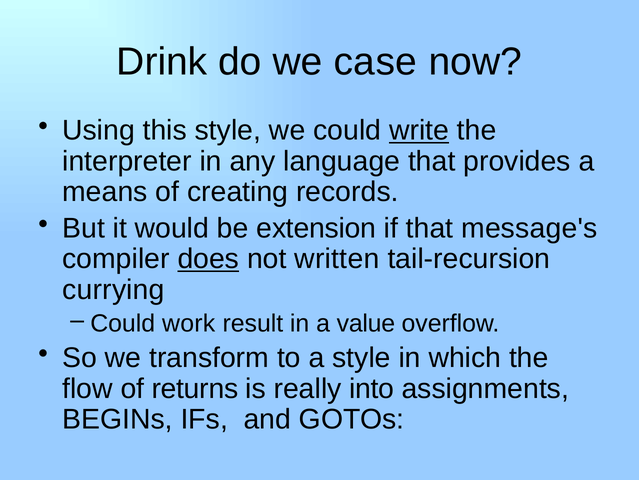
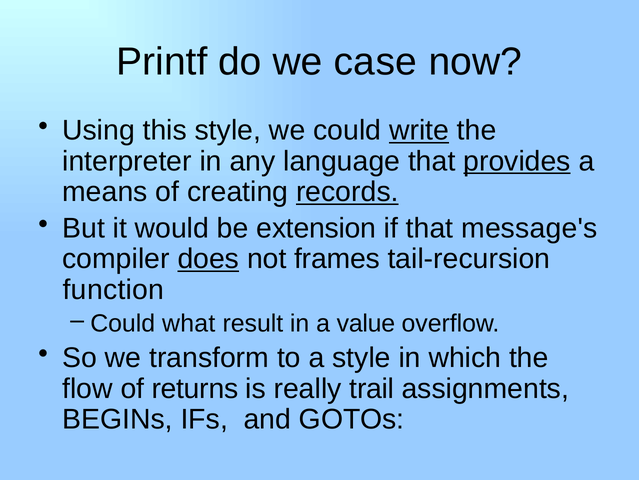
Drink: Drink -> Printf
provides underline: none -> present
records underline: none -> present
written: written -> frames
currying: currying -> function
work: work -> what
into: into -> trail
